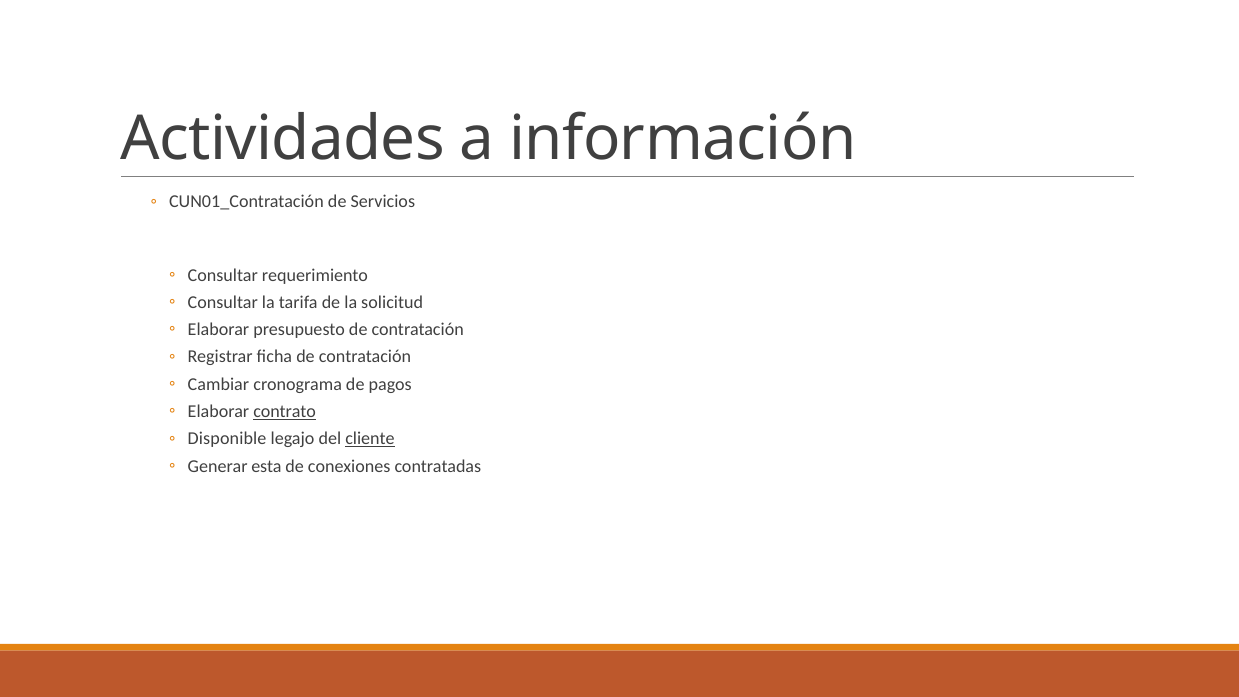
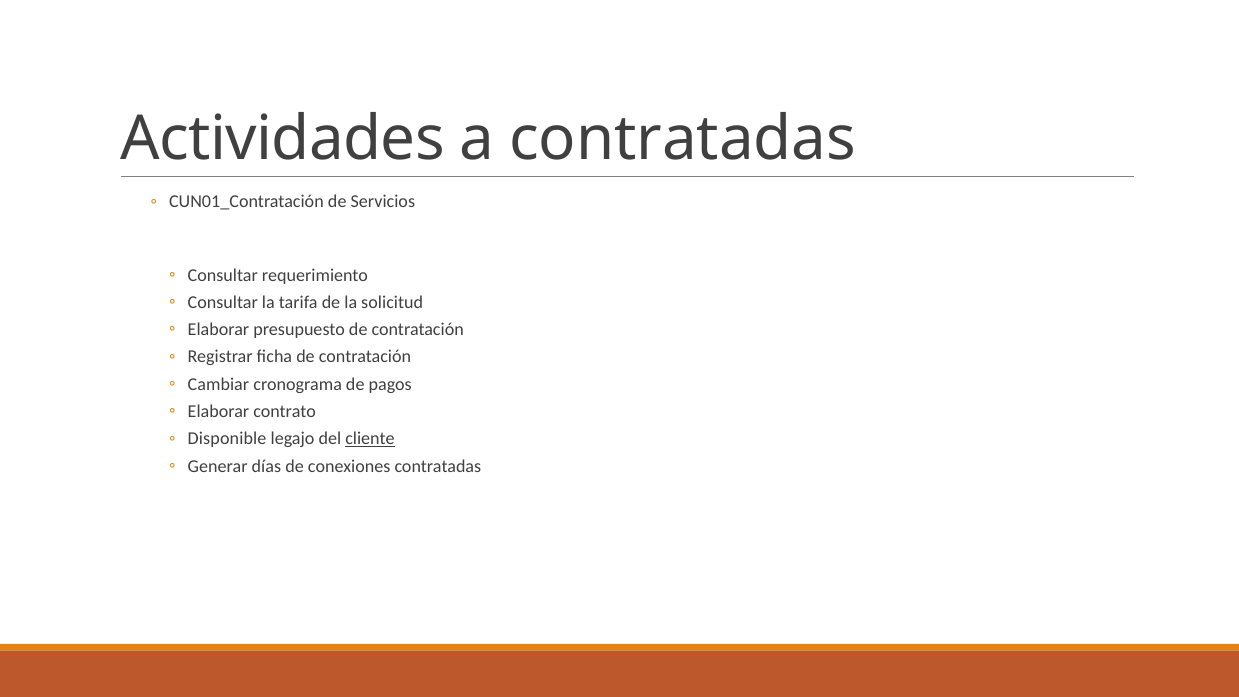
a información: información -> contratadas
contrato underline: present -> none
esta: esta -> días
